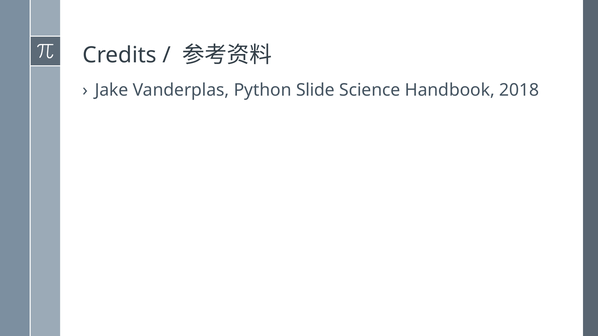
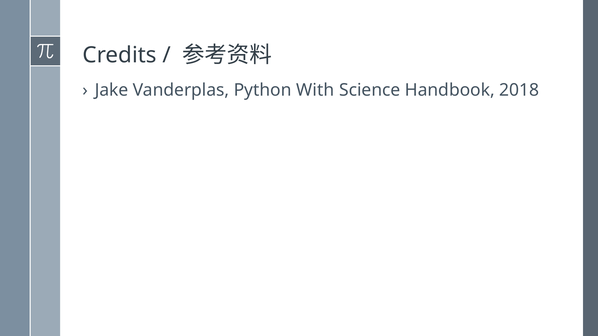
Slide: Slide -> With
